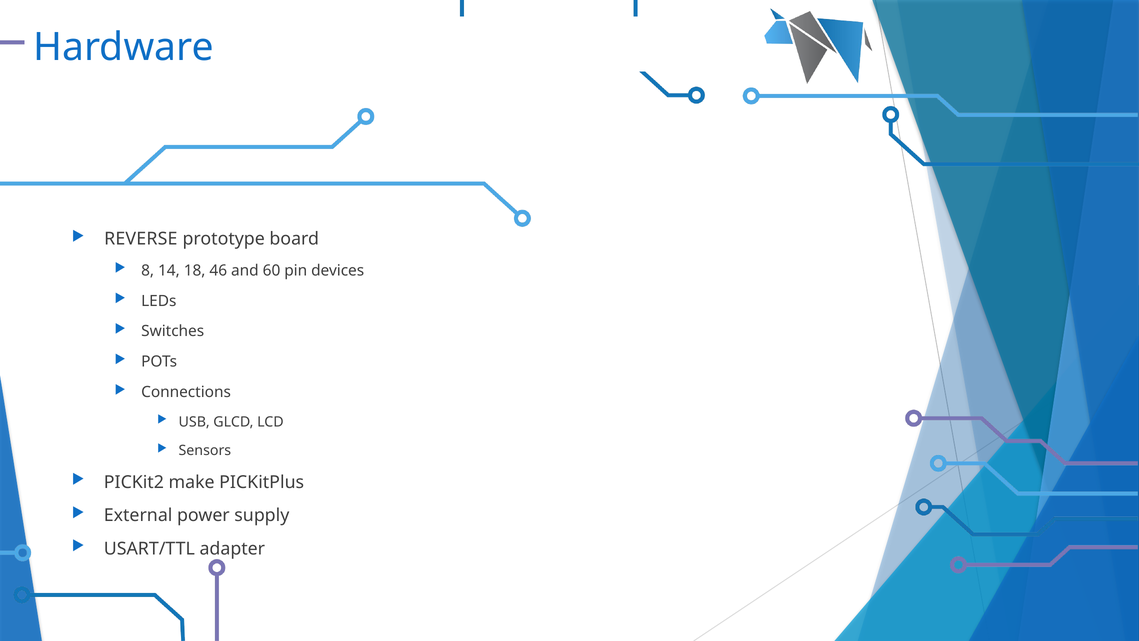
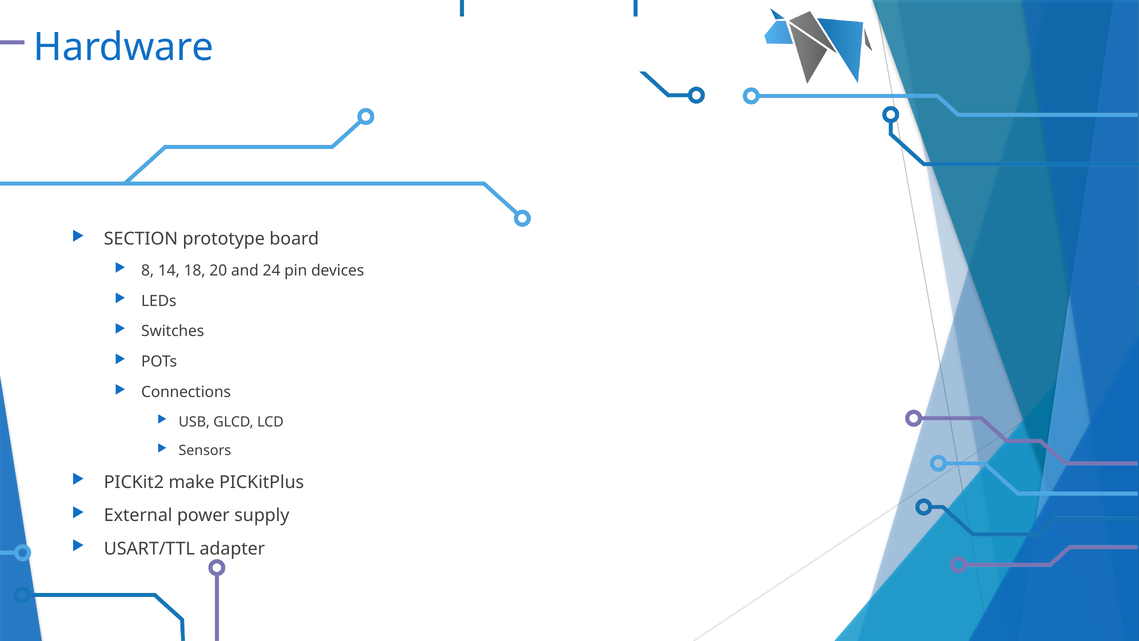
REVERSE: REVERSE -> SECTION
46: 46 -> 20
60: 60 -> 24
